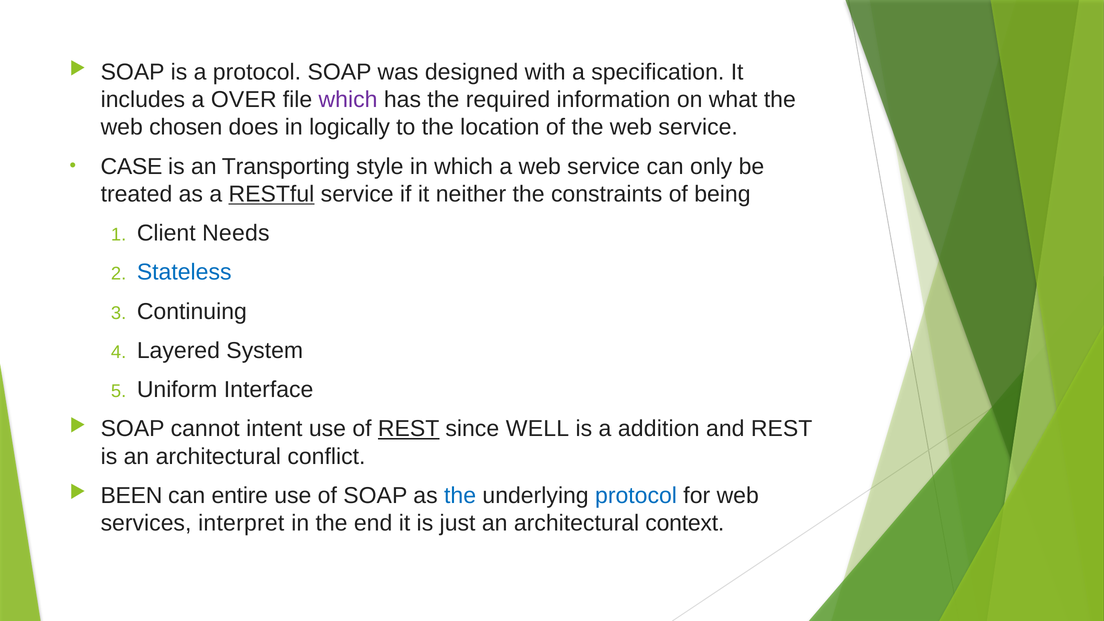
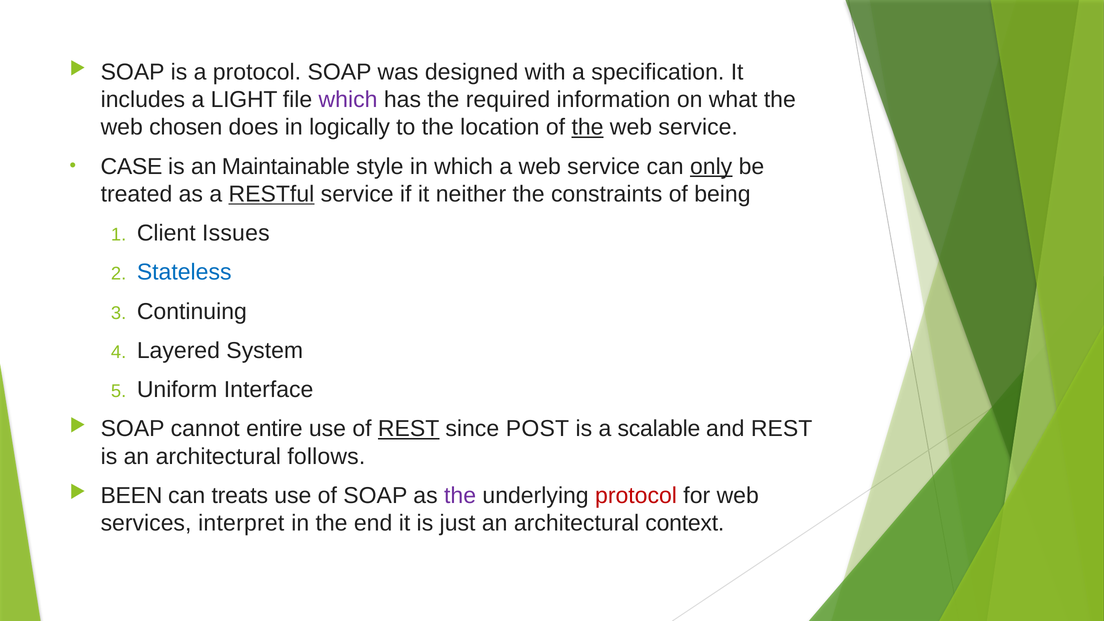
OVER: OVER -> LIGHT
the at (588, 127) underline: none -> present
Transporting: Transporting -> Maintainable
only underline: none -> present
Needs: Needs -> Issues
intent: intent -> entire
WELL: WELL -> POST
addition: addition -> scalable
conflict: conflict -> follows
entire: entire -> treats
the at (460, 496) colour: blue -> purple
protocol at (636, 496) colour: blue -> red
